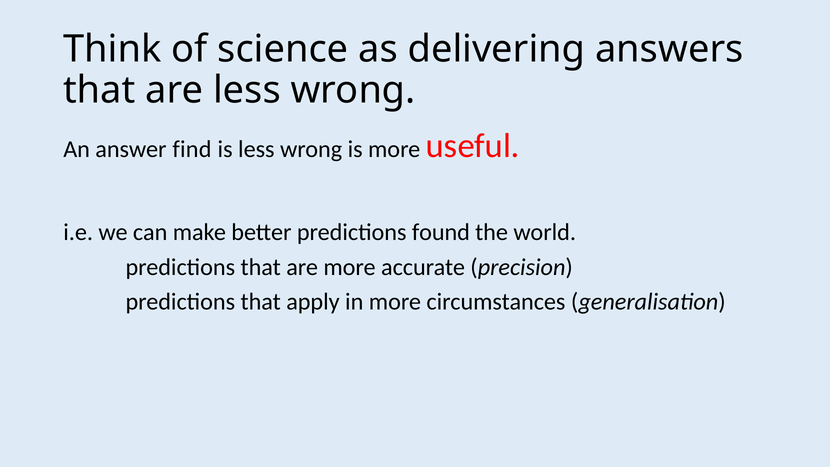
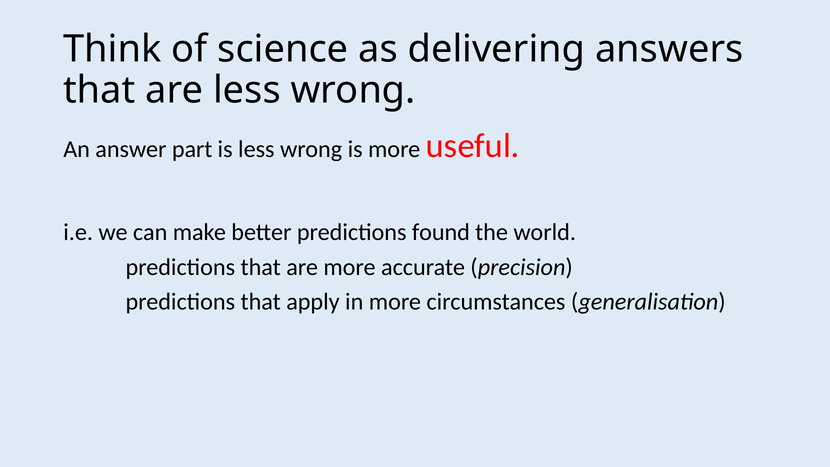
find: find -> part
